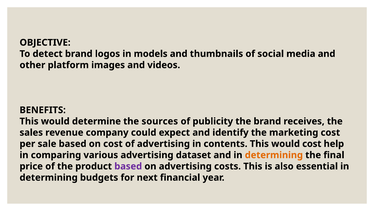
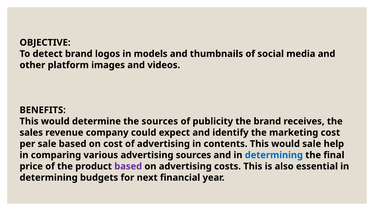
would cost: cost -> sale
advertising dataset: dataset -> sources
determining at (274, 155) colour: orange -> blue
